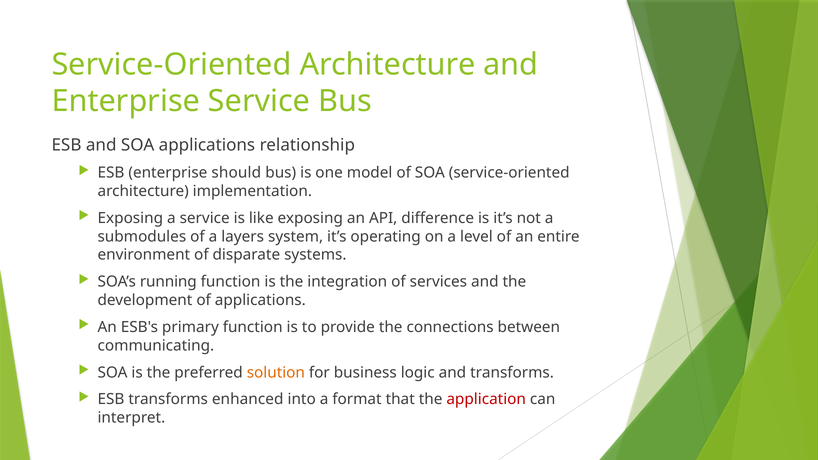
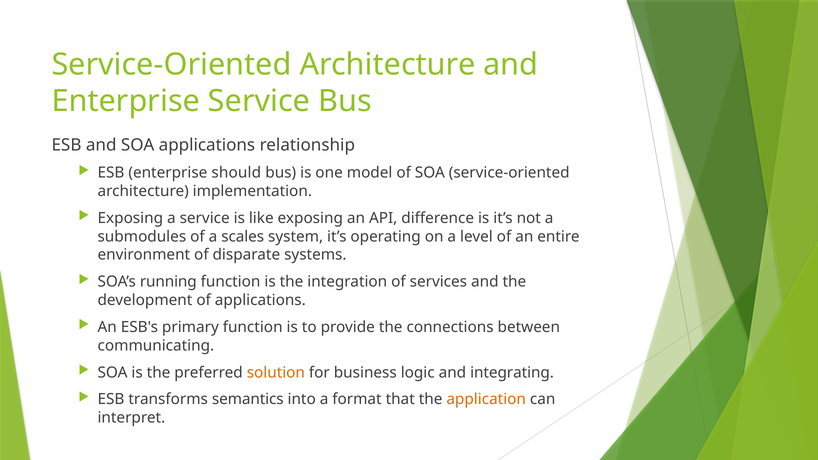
layers: layers -> scales
and transforms: transforms -> integrating
enhanced: enhanced -> semantics
application colour: red -> orange
